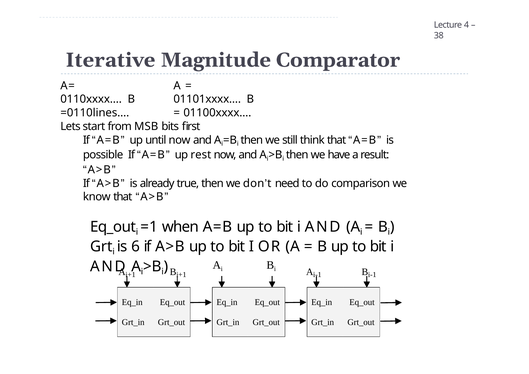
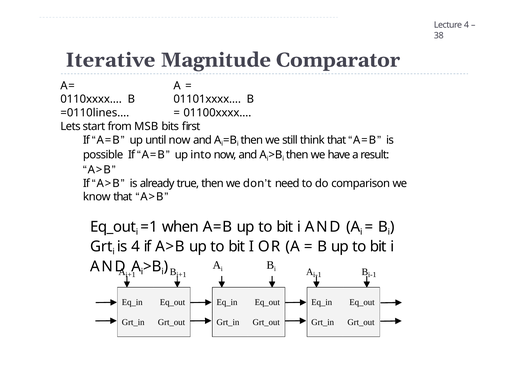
rest: rest -> into
is 6: 6 -> 4
